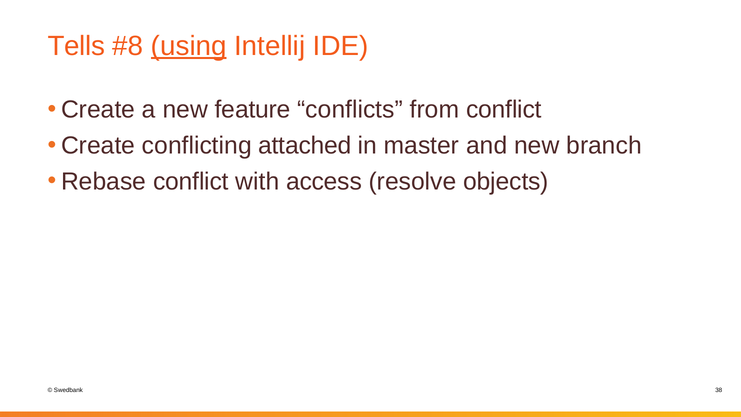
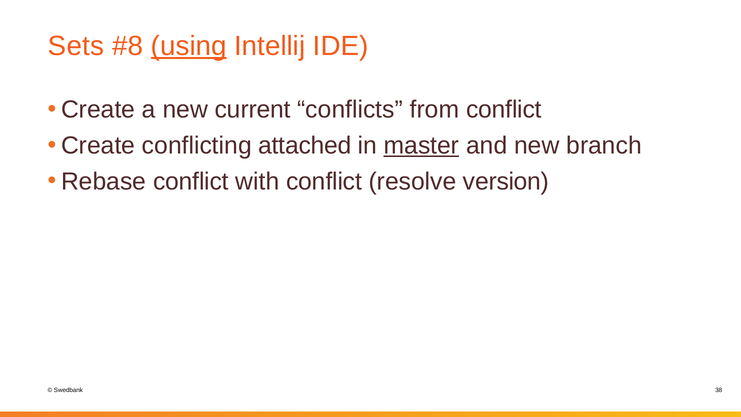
Tells: Tells -> Sets
feature: feature -> current
master underline: none -> present
with access: access -> conflict
objects: objects -> version
